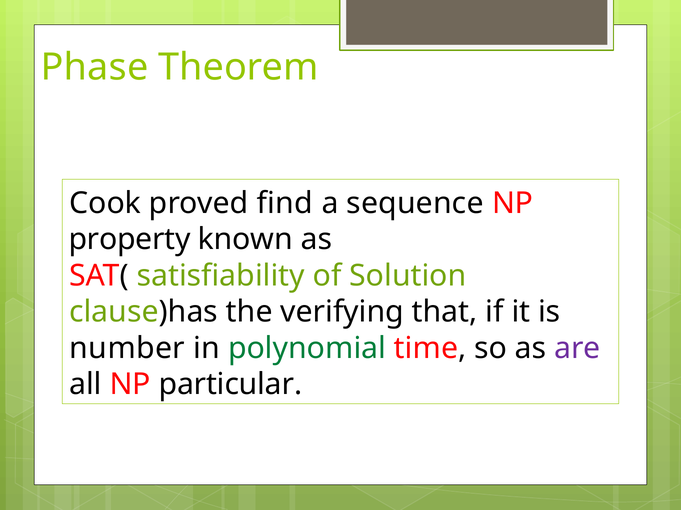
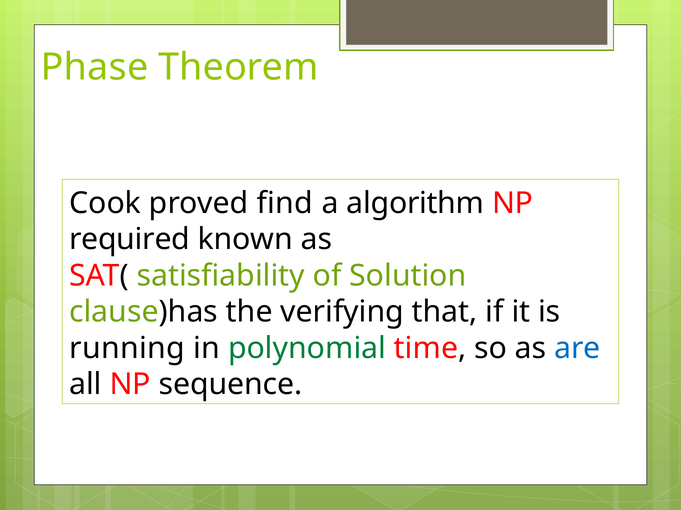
sequence: sequence -> algorithm
property: property -> required
number: number -> running
are colour: purple -> blue
particular: particular -> sequence
